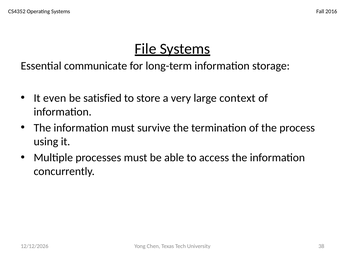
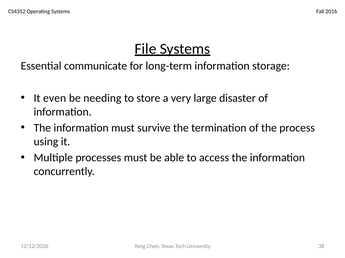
satisfied: satisfied -> needing
context: context -> disaster
